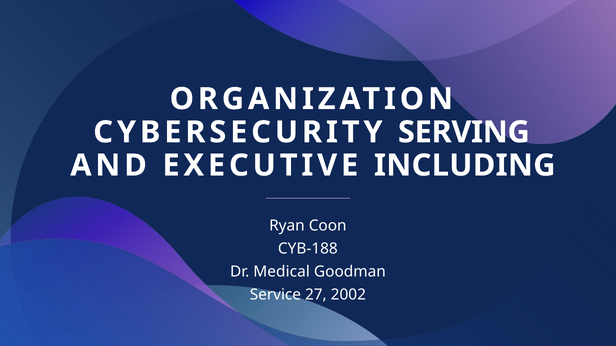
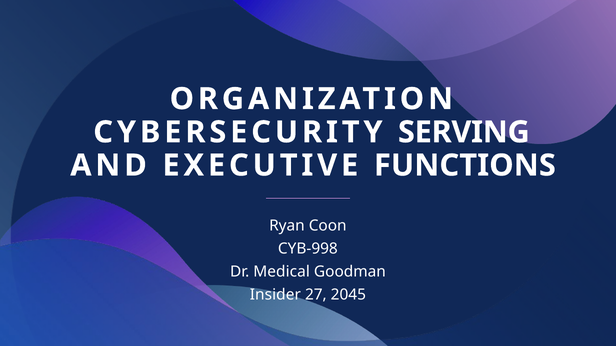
INCLUDING: INCLUDING -> FUNCTIONS
CYB-188: CYB-188 -> CYB-998
Service: Service -> Insider
2002: 2002 -> 2045
